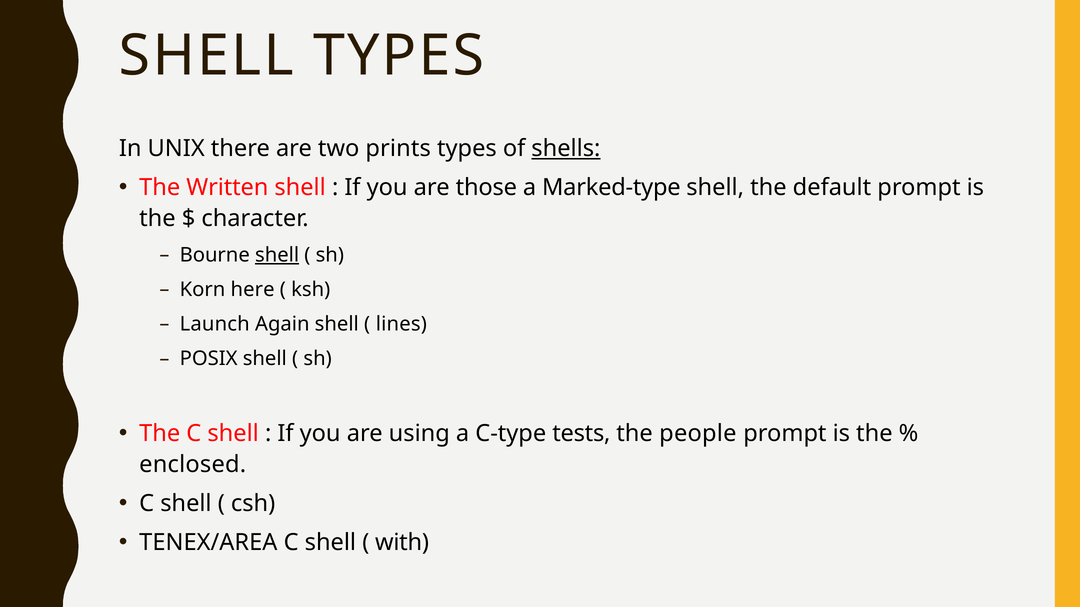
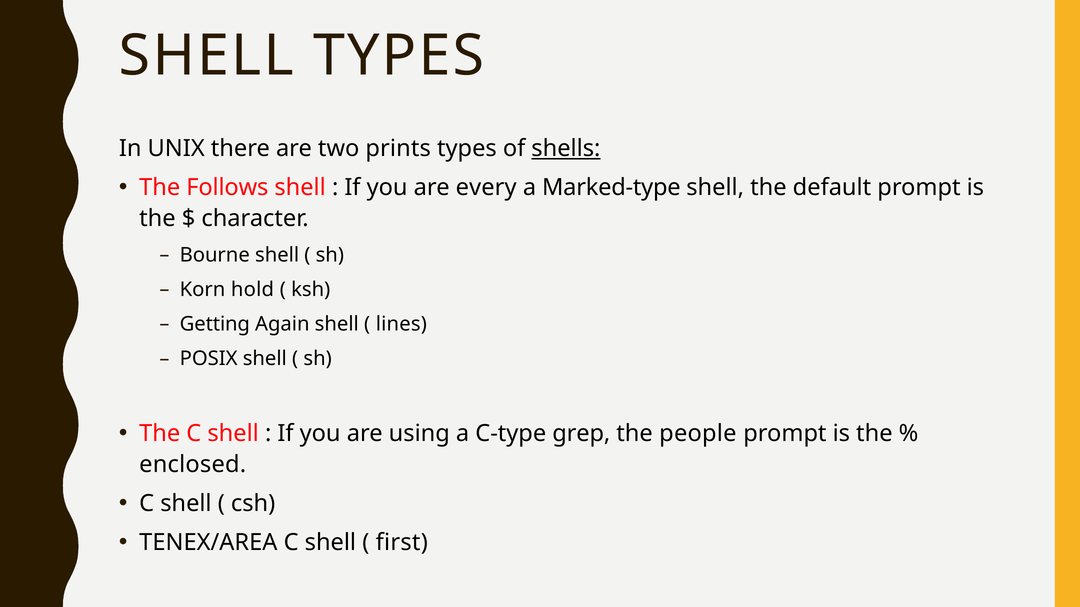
Written: Written -> Follows
those: those -> every
shell at (277, 255) underline: present -> none
here: here -> hold
Launch: Launch -> Getting
tests: tests -> grep
with: with -> first
